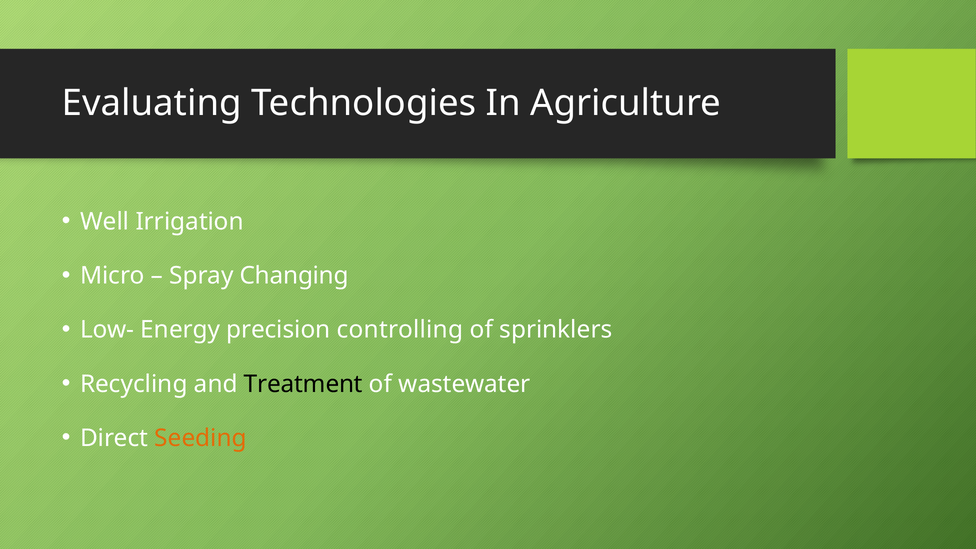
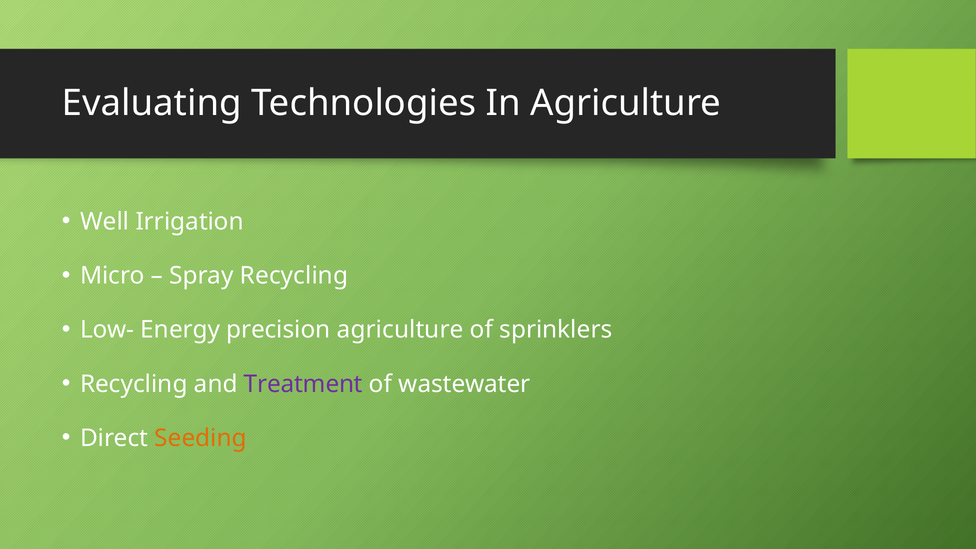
Spray Changing: Changing -> Recycling
precision controlling: controlling -> agriculture
Treatment colour: black -> purple
